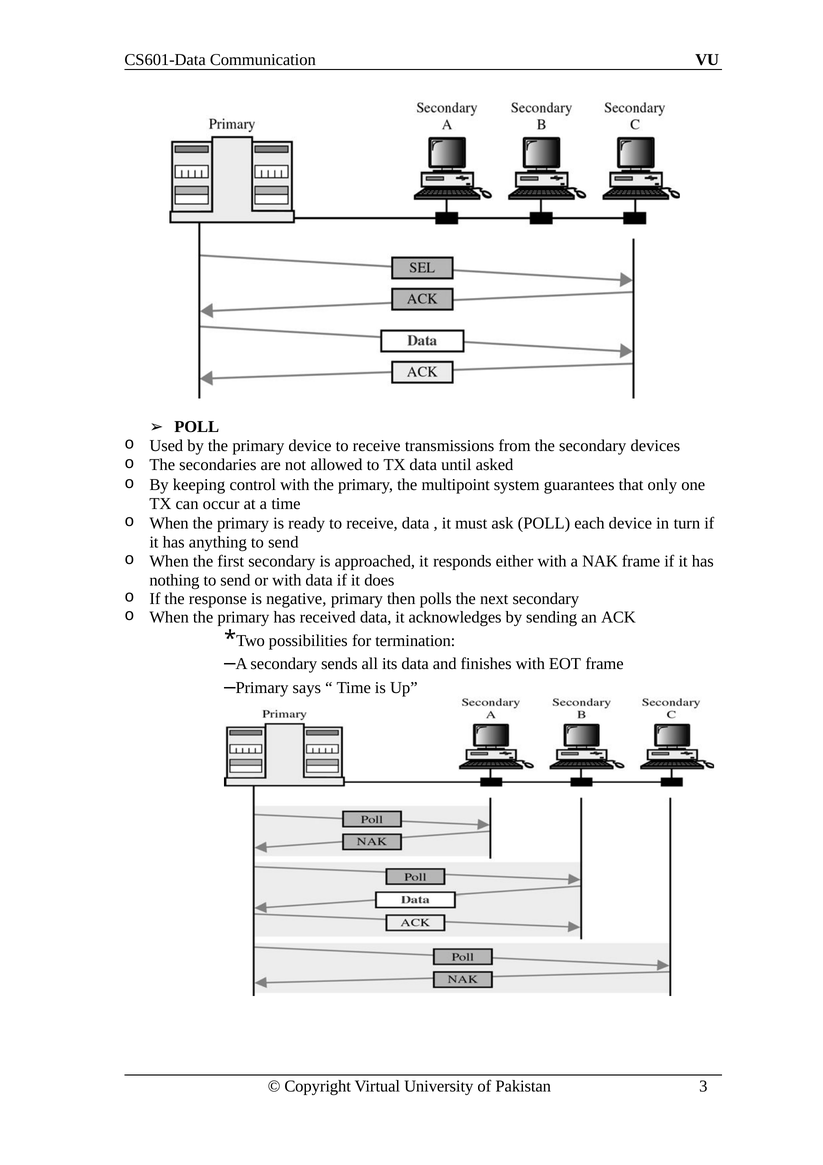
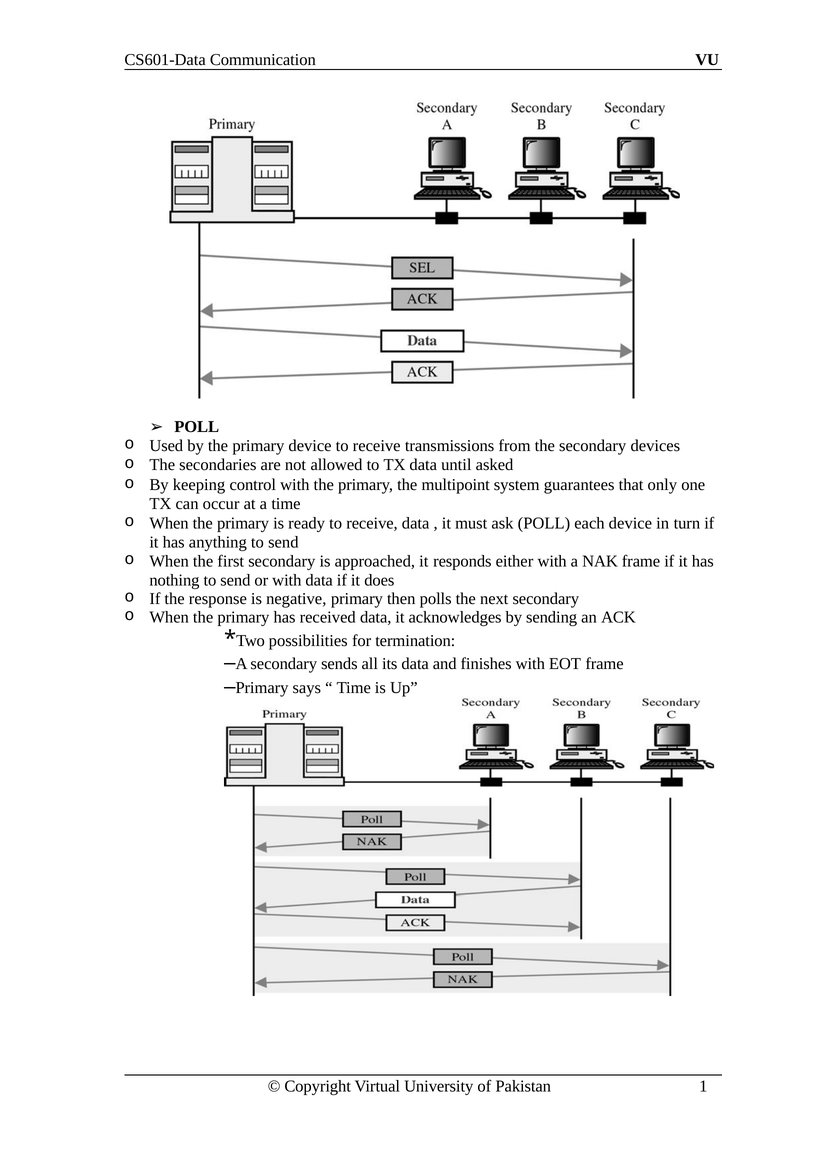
3: 3 -> 1
